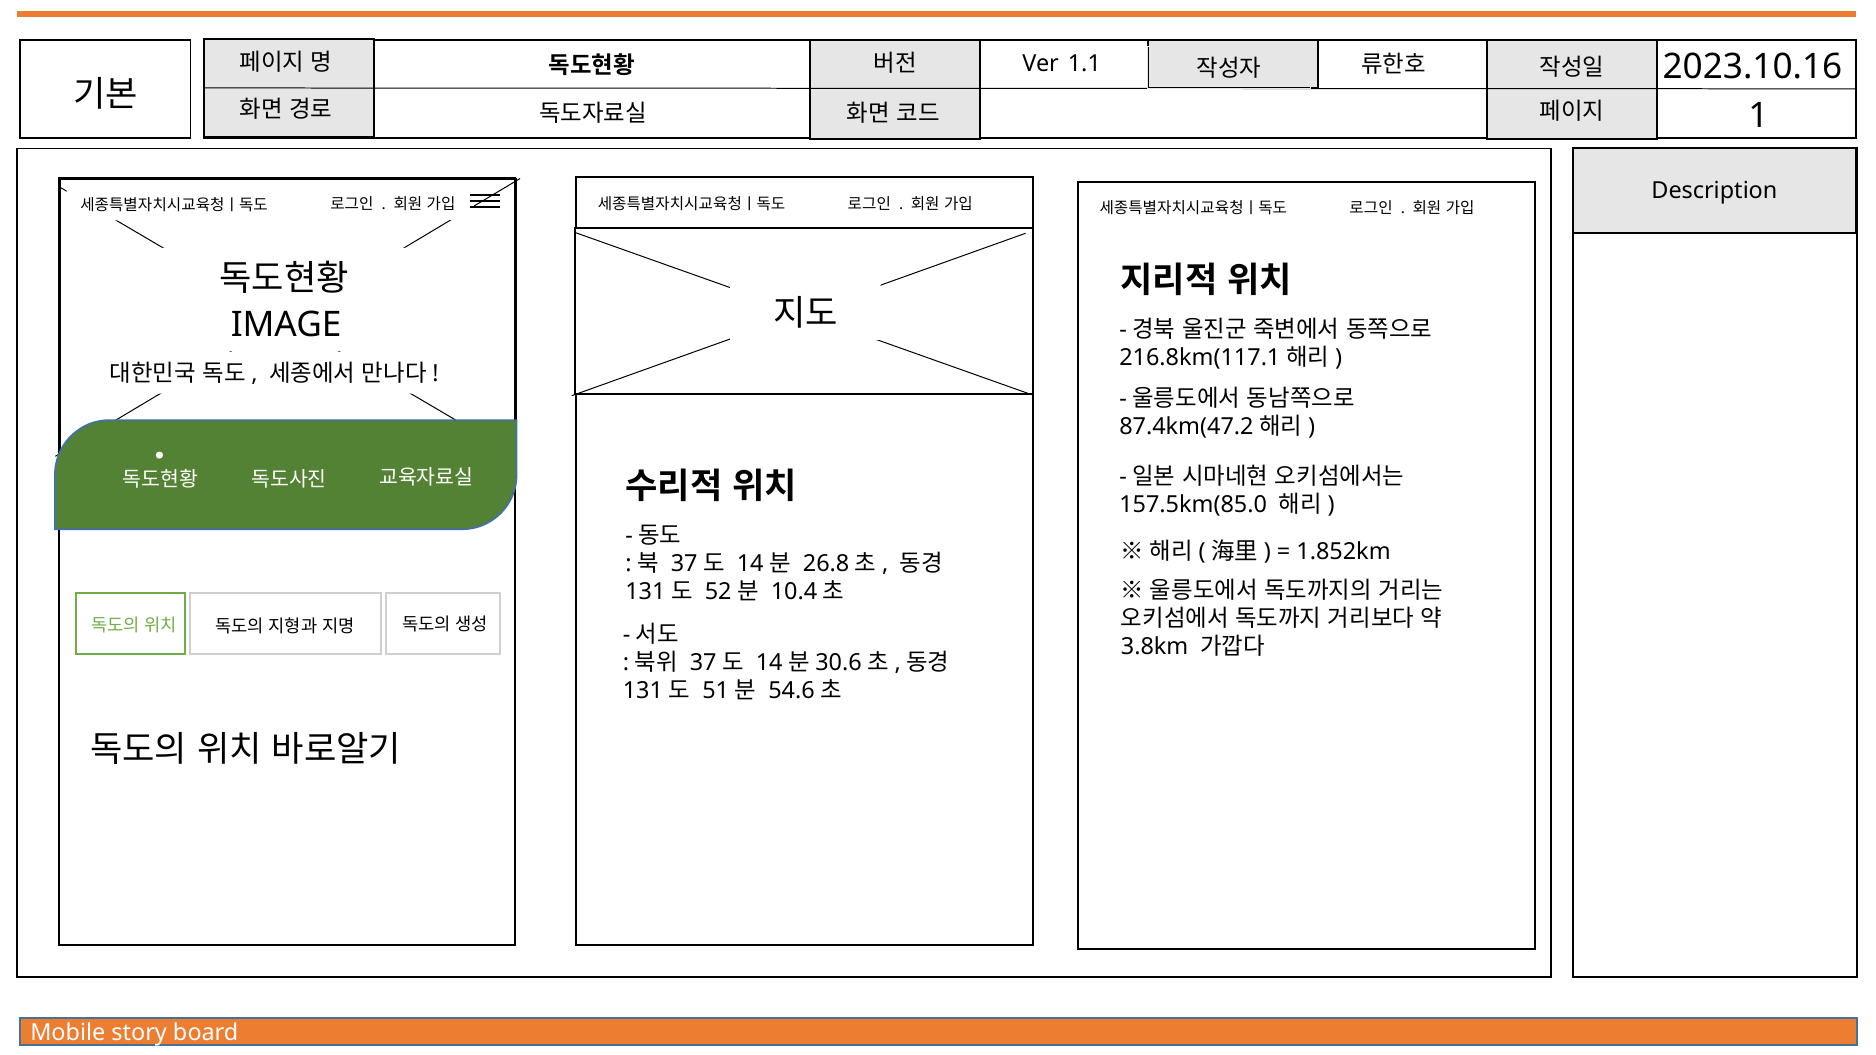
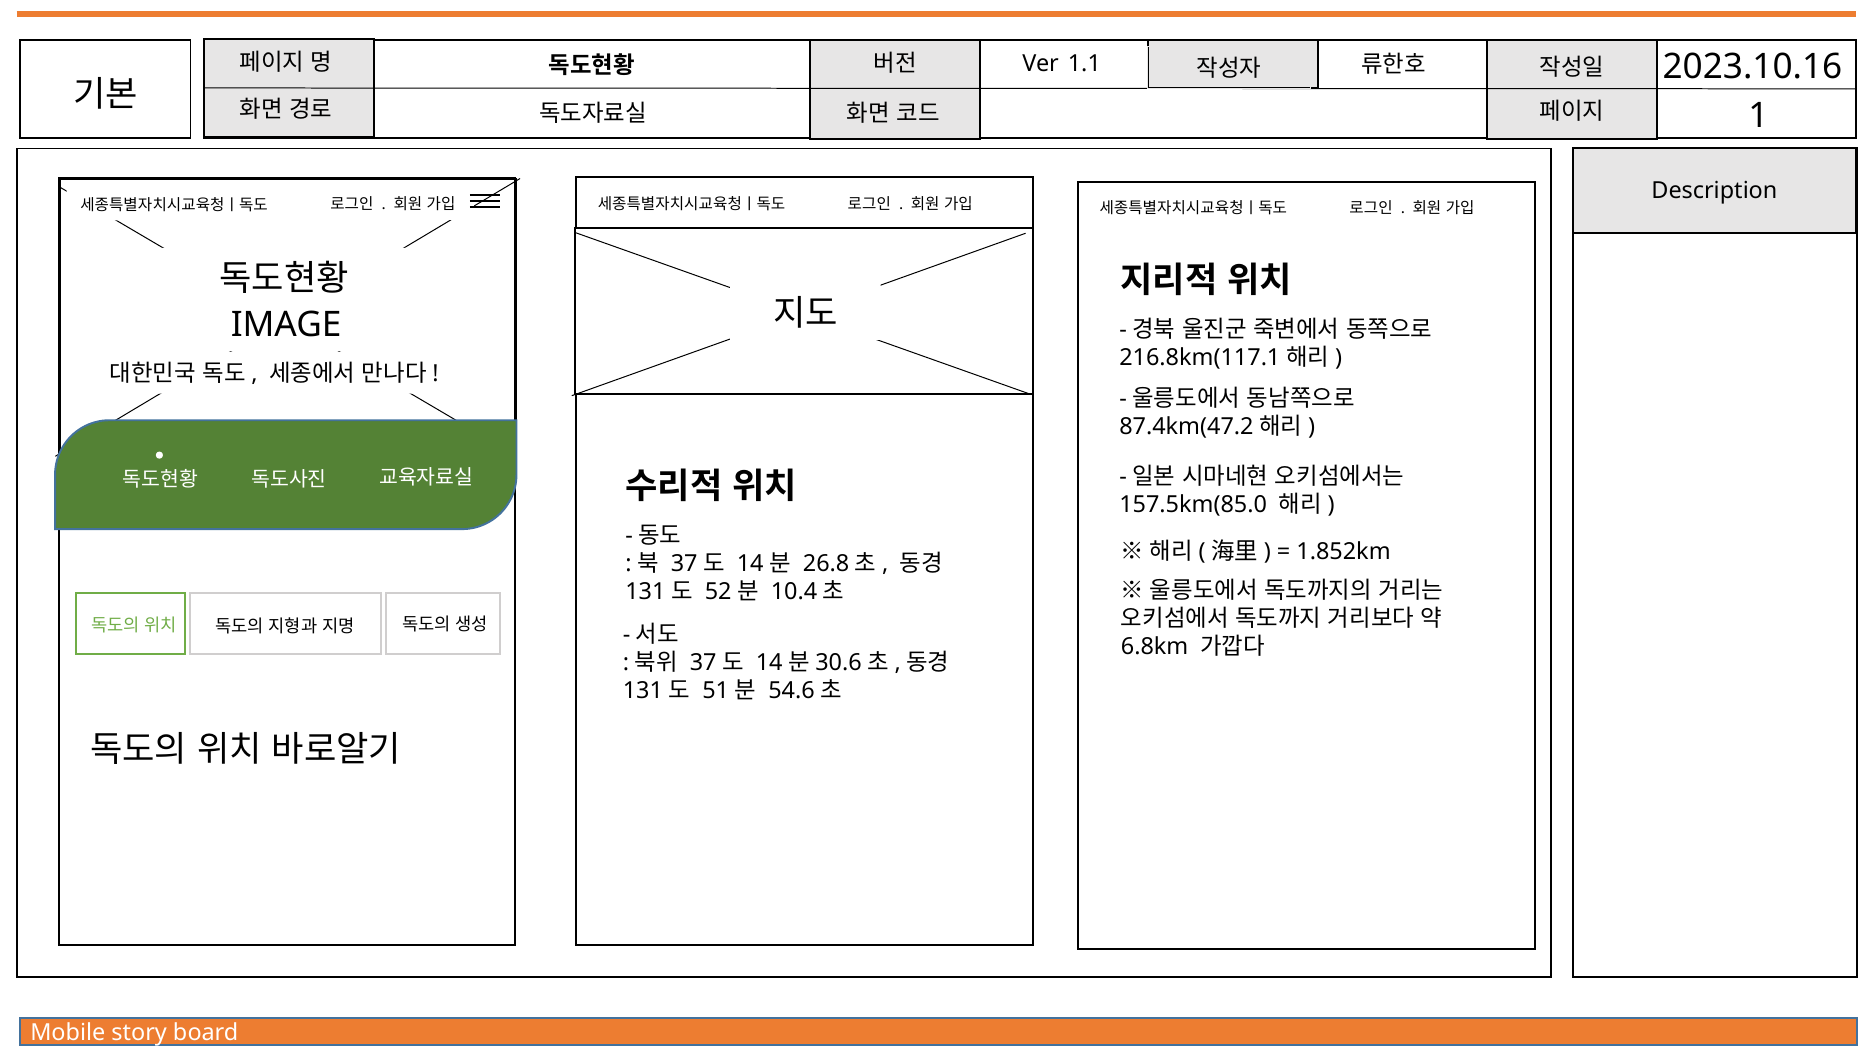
3.8km: 3.8km -> 6.8km
